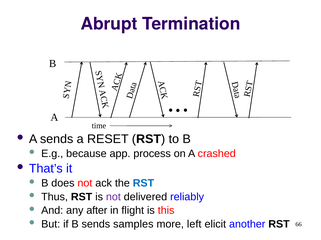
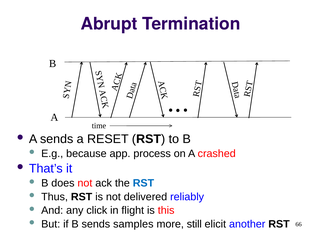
not at (113, 197) colour: purple -> black
after: after -> click
left: left -> still
